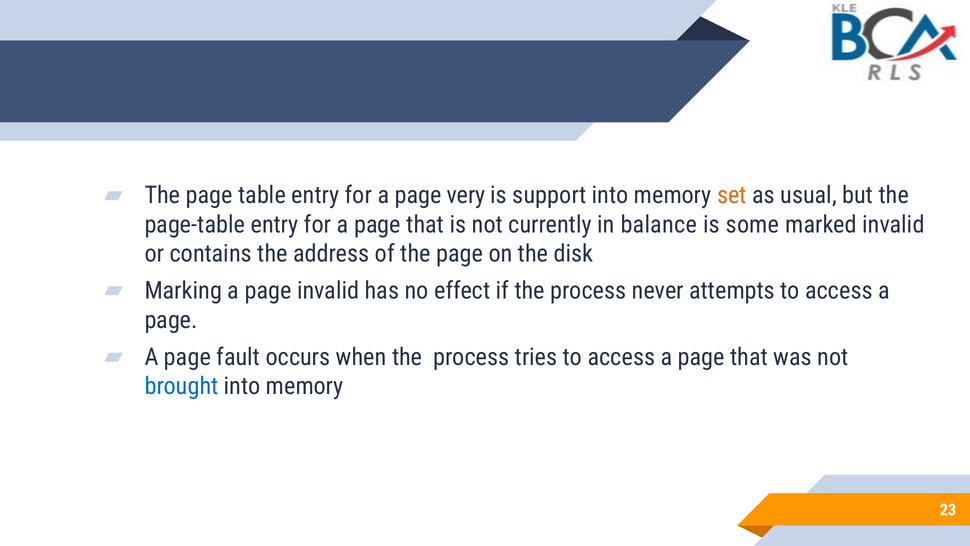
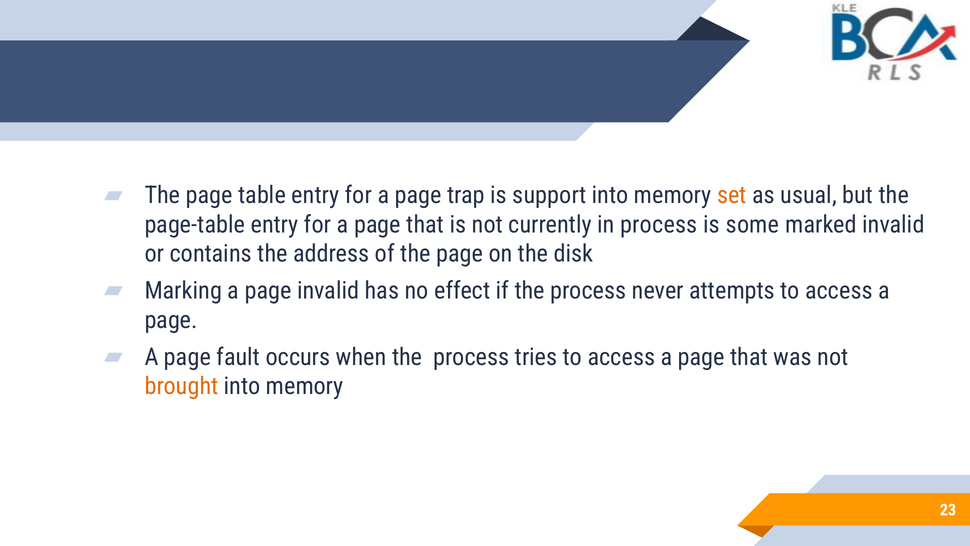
very: very -> trap
in balance: balance -> process
brought colour: blue -> orange
